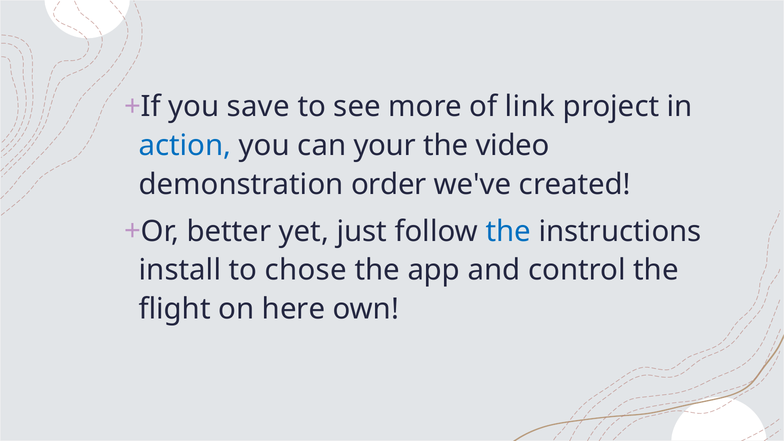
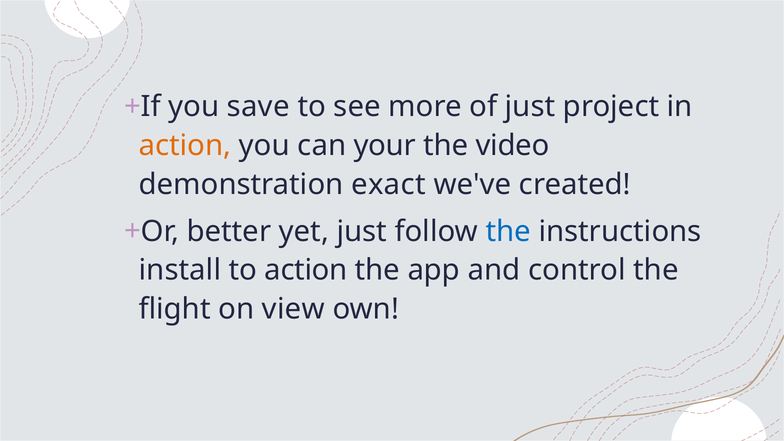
of link: link -> just
action at (185, 146) colour: blue -> orange
order: order -> exact
to chose: chose -> action
here: here -> view
